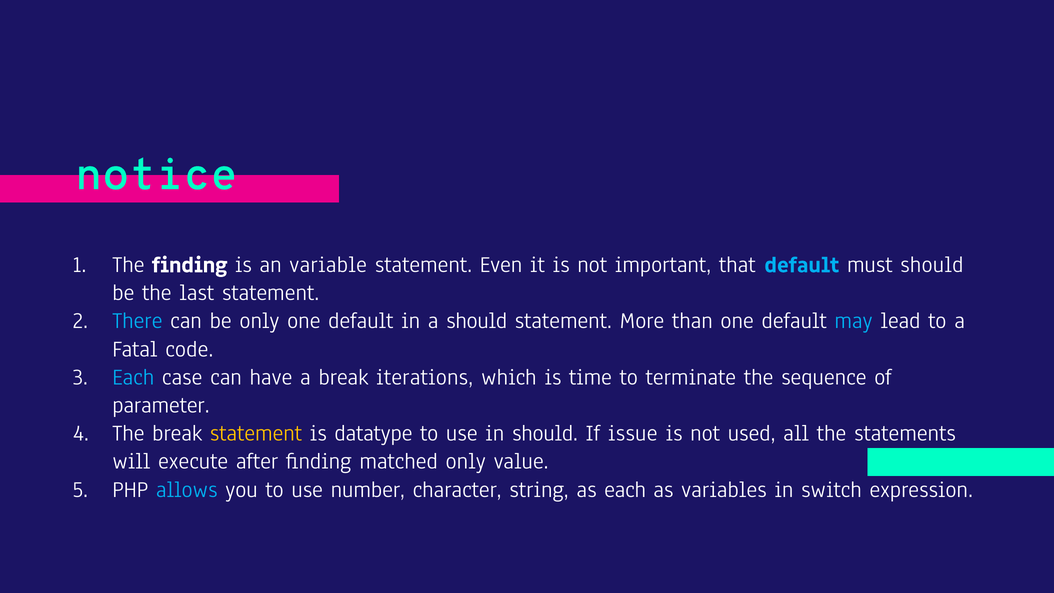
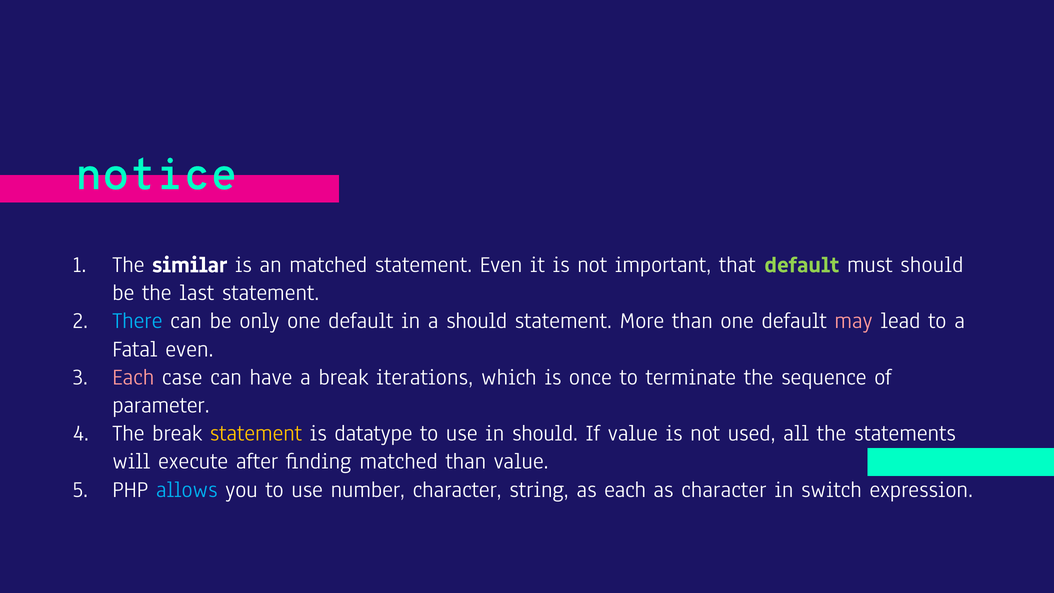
The finding: finding -> similar
an variable: variable -> matched
default at (802, 265) colour: light blue -> light green
may colour: light blue -> pink
Fatal code: code -> even
Each at (133, 377) colour: light blue -> pink
time: time -> once
If issue: issue -> value
matched only: only -> than
as variables: variables -> character
